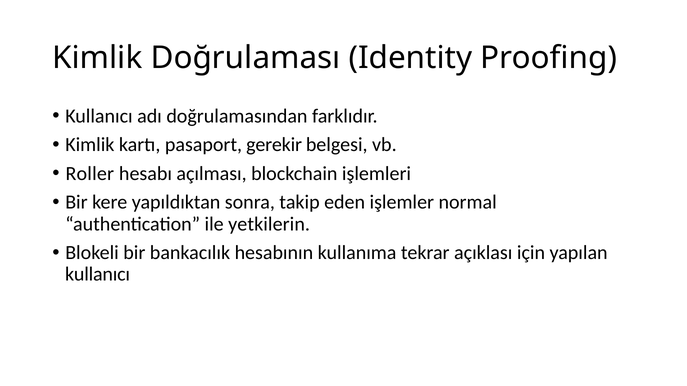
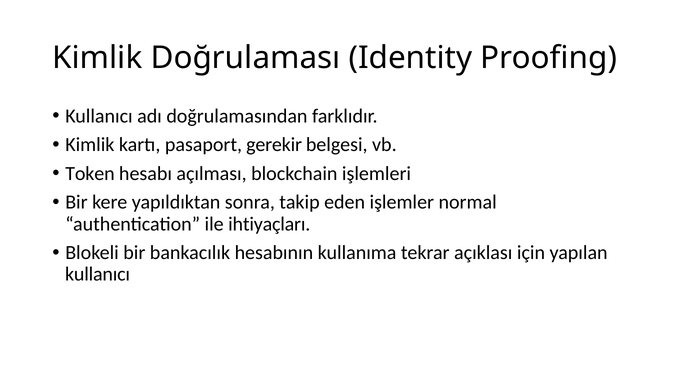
Roller: Roller -> Token
yetkilerin: yetkilerin -> ihtiyaçları
